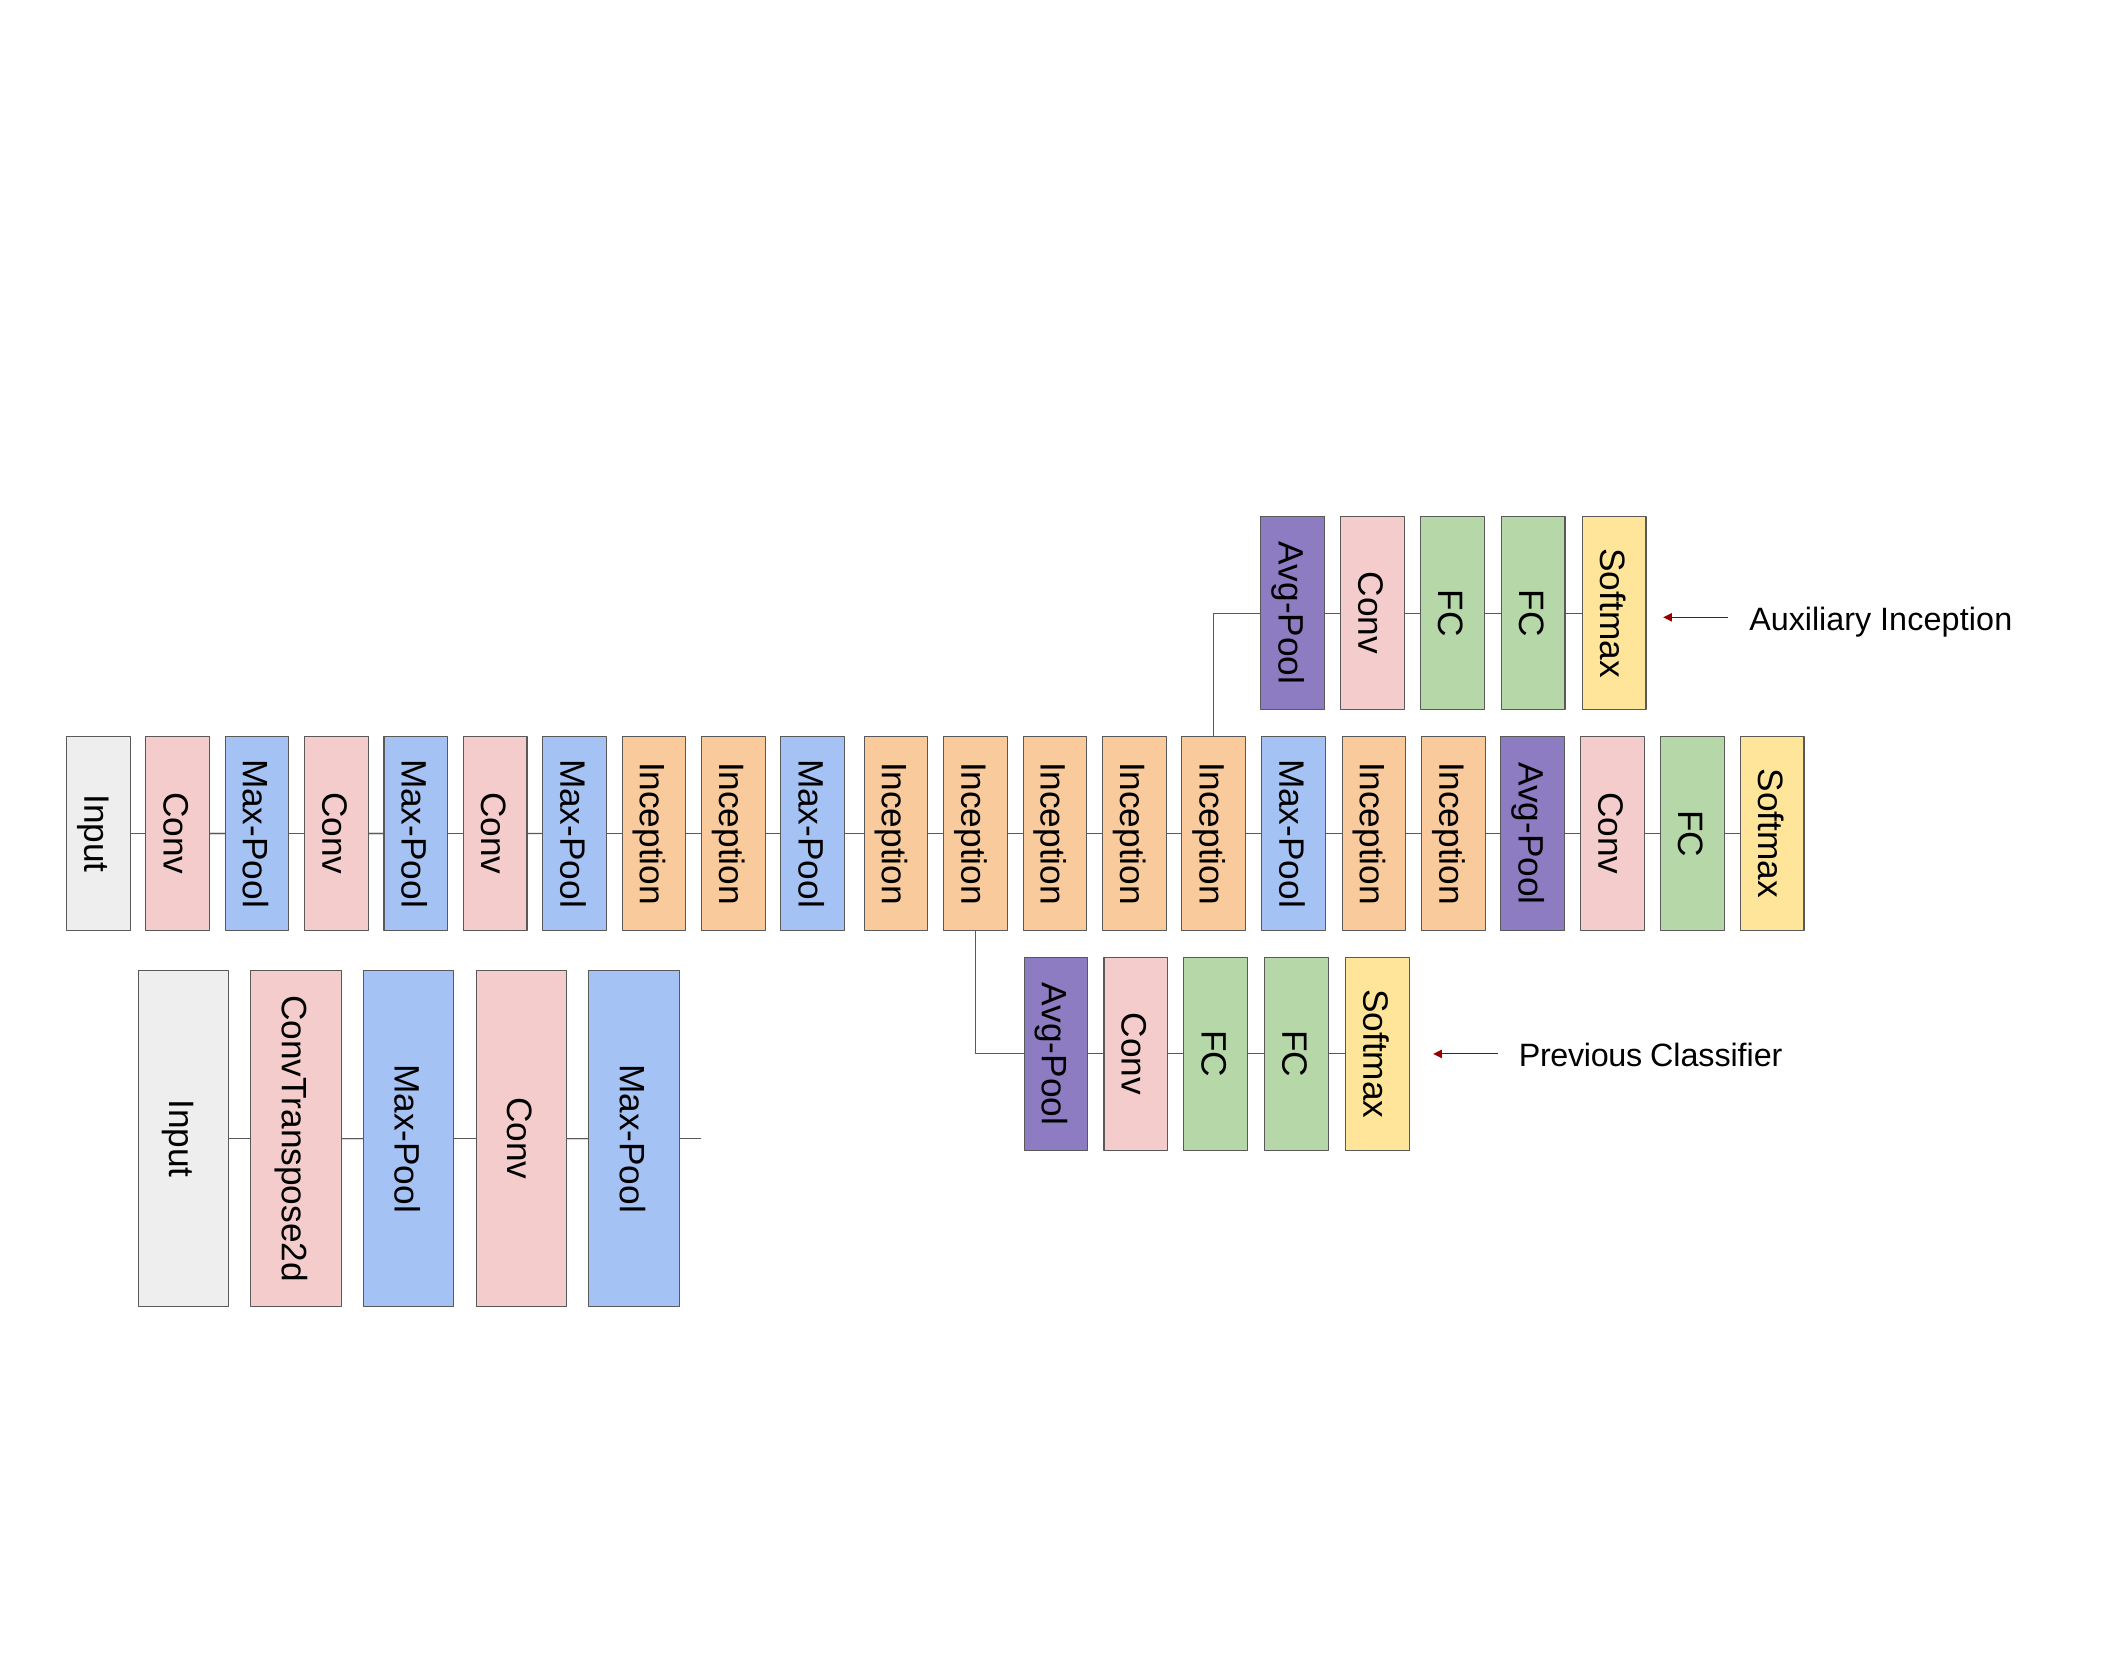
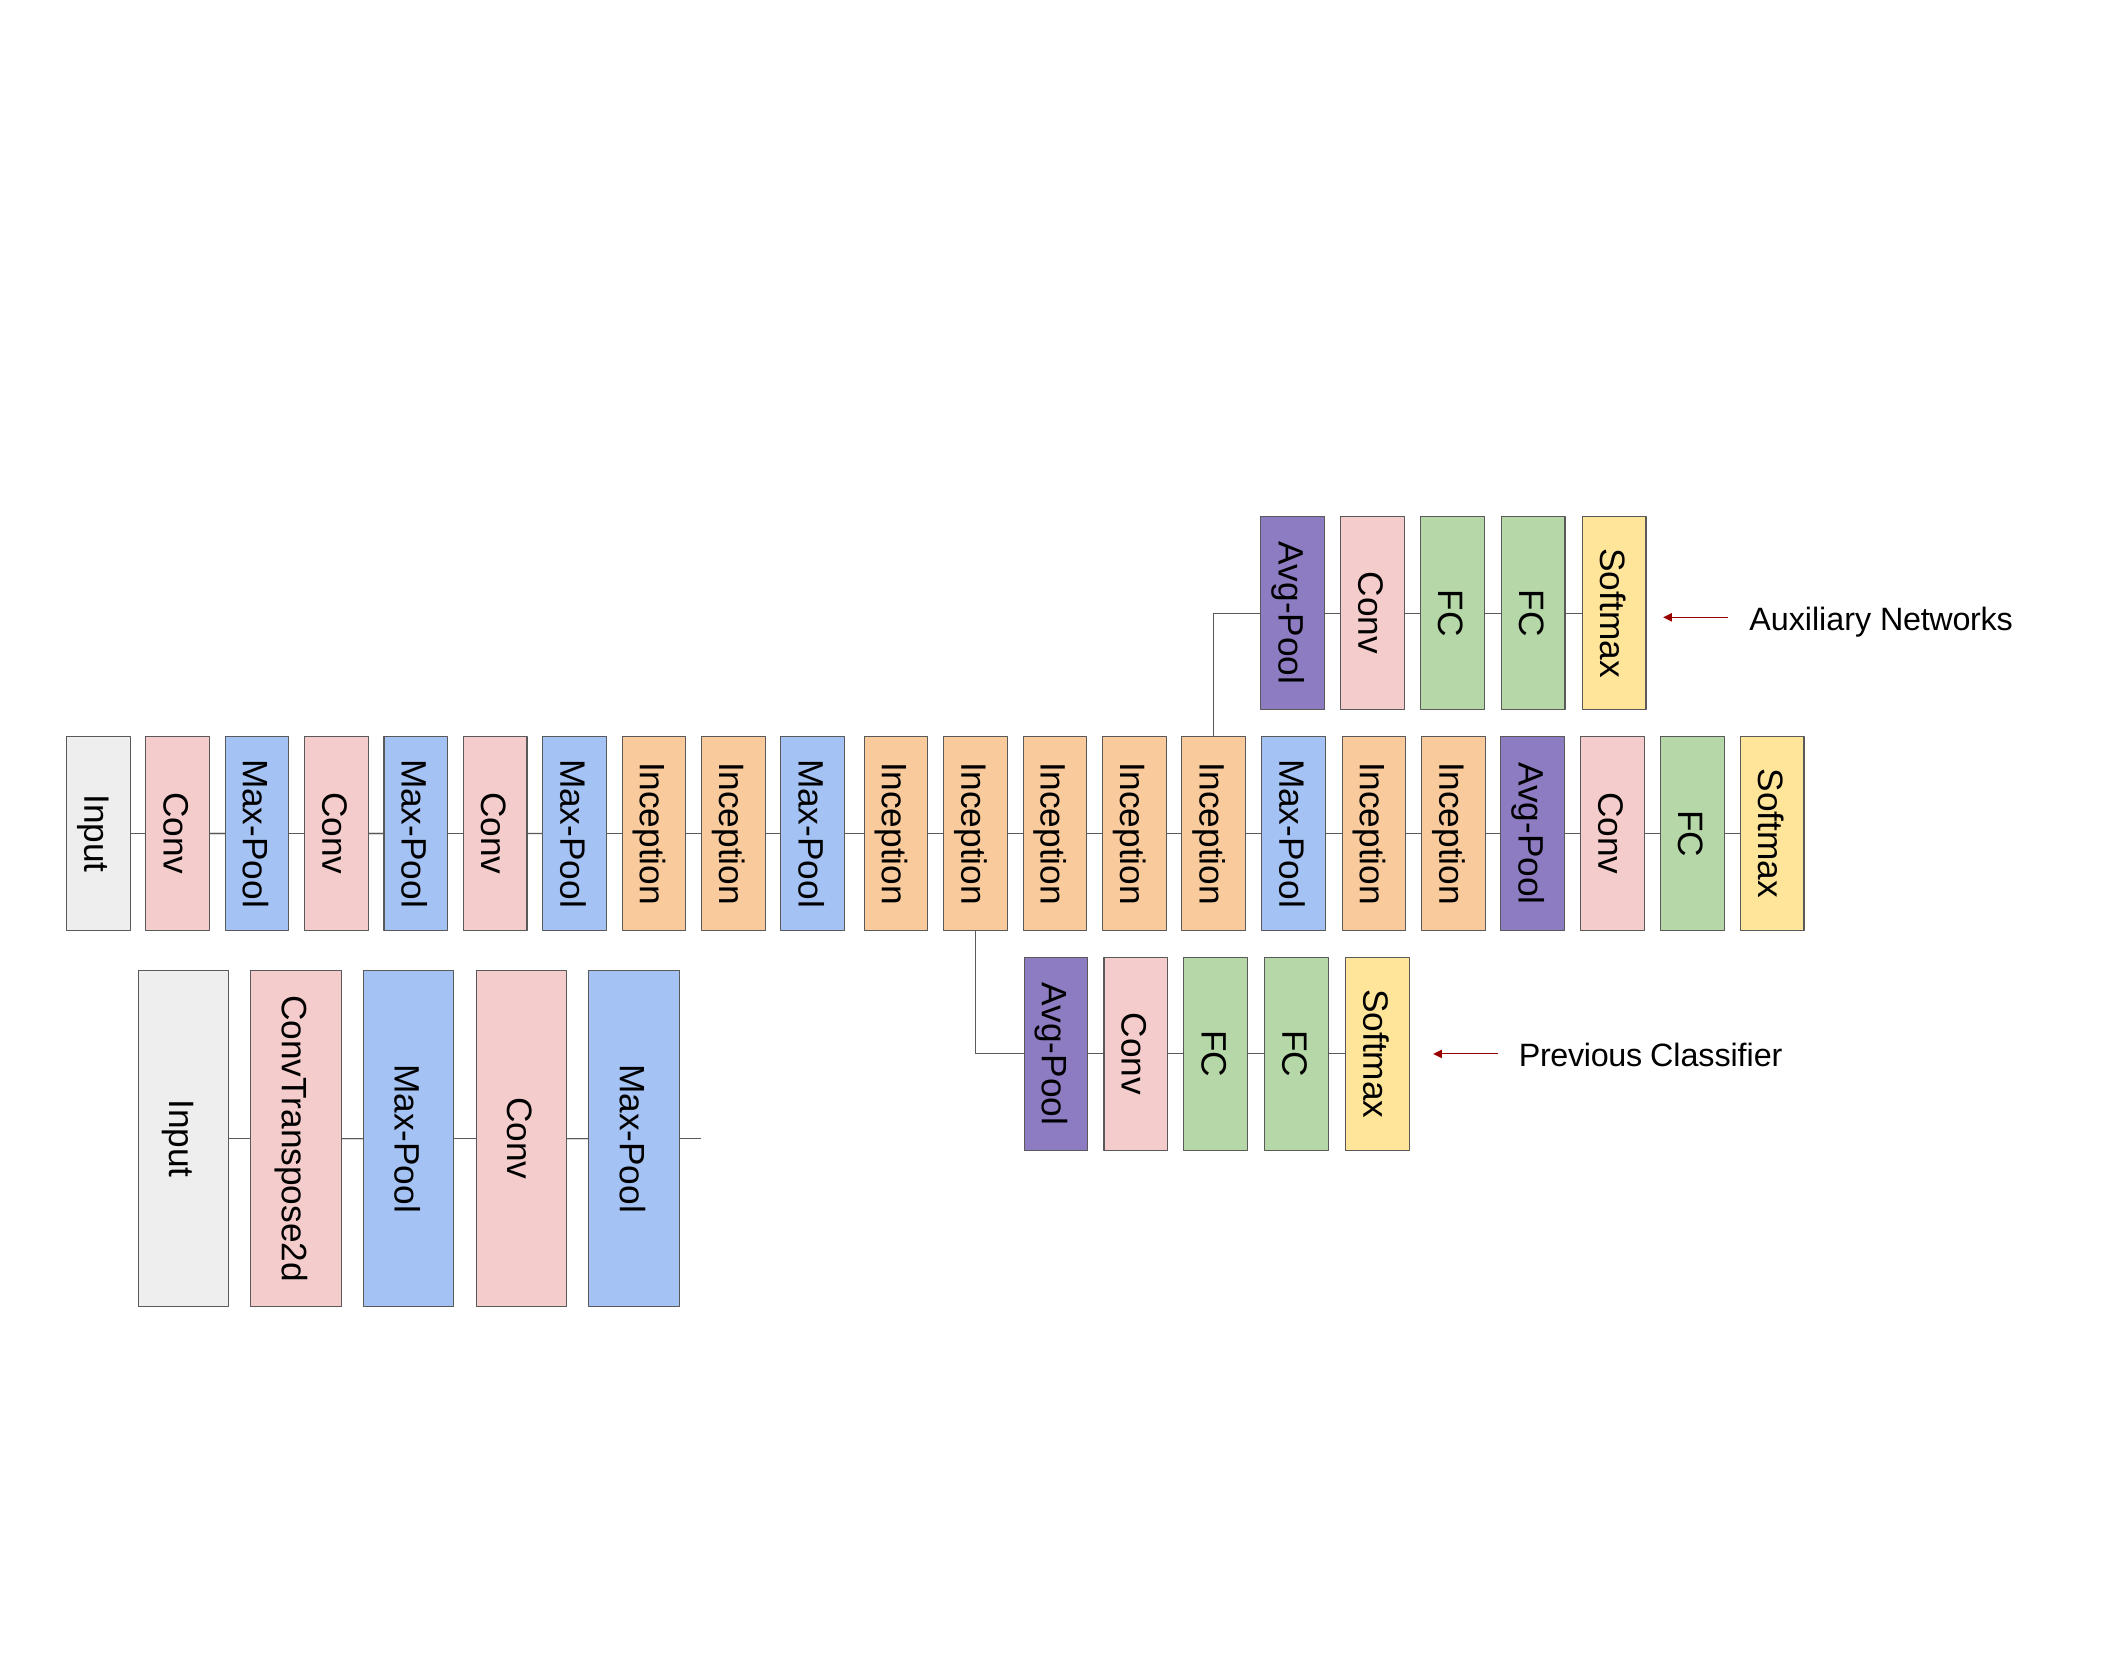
Inception: Inception -> Networks
